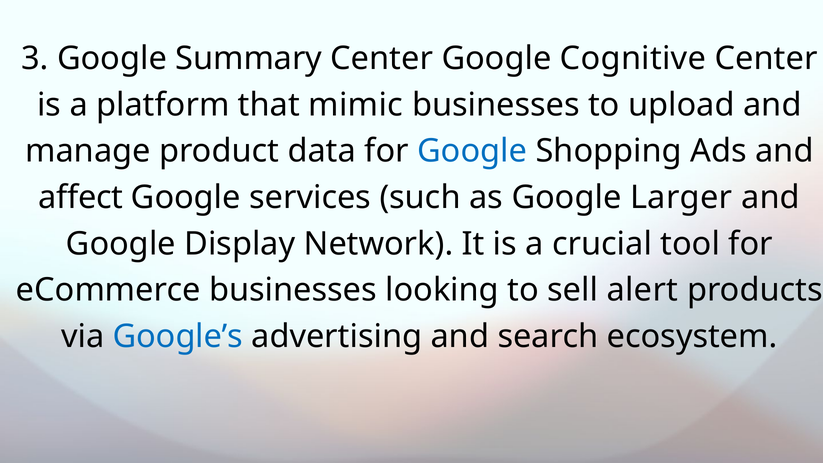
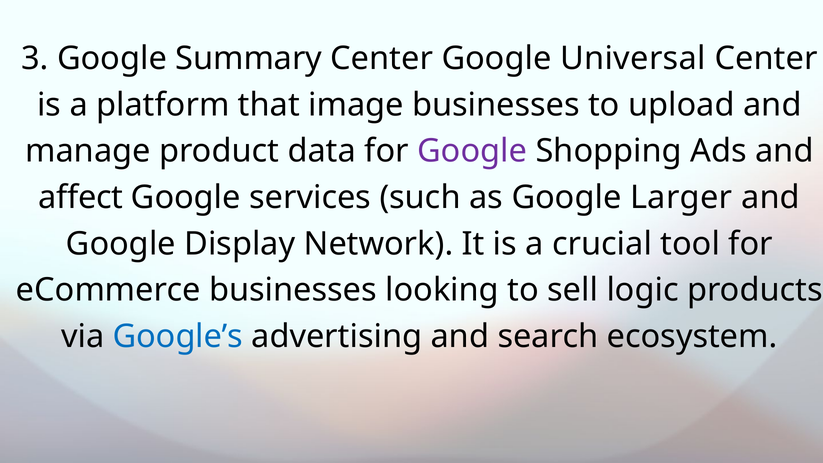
Cognitive: Cognitive -> Universal
mimic: mimic -> image
Google at (472, 151) colour: blue -> purple
alert: alert -> logic
